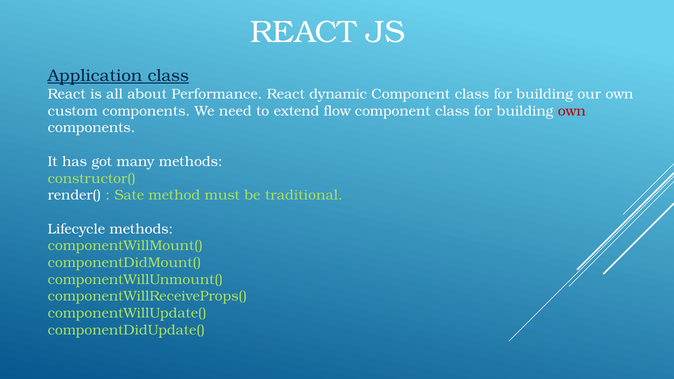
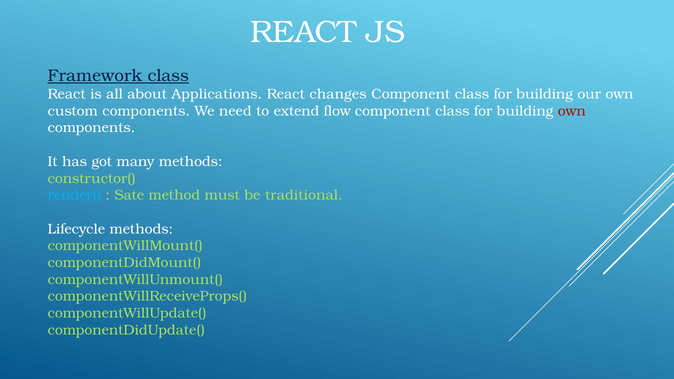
Application: Application -> Framework
Performance: Performance -> Applications
dynamic: dynamic -> changes
render( colour: white -> light blue
